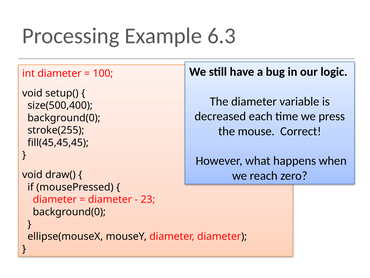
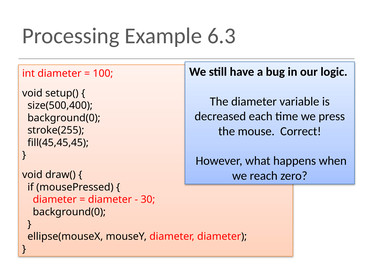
23: 23 -> 30
